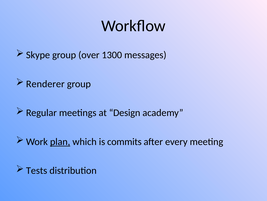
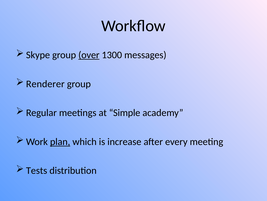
over underline: none -> present
Design: Design -> Simple
commits: commits -> increase
